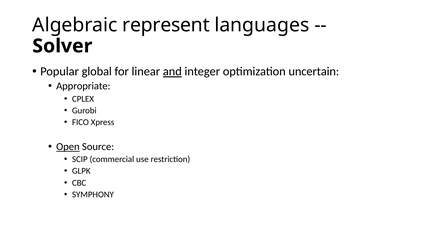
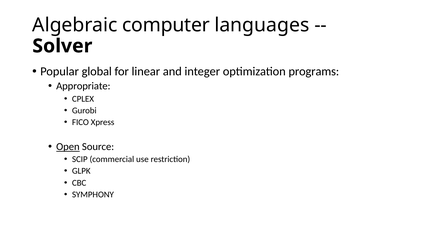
represent: represent -> computer
and underline: present -> none
uncertain: uncertain -> programs
